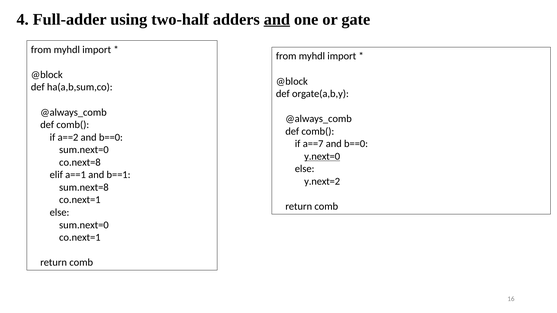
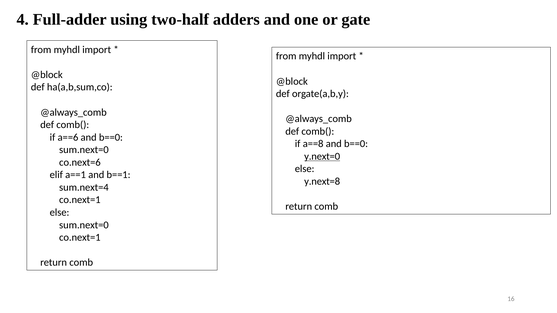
and at (277, 19) underline: present -> none
a==2: a==2 -> a==6
a==7: a==7 -> a==8
co.next=8: co.next=8 -> co.next=6
y.next=2: y.next=2 -> y.next=8
sum.next=8: sum.next=8 -> sum.next=4
